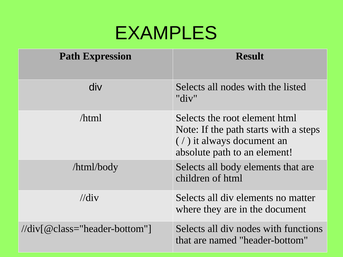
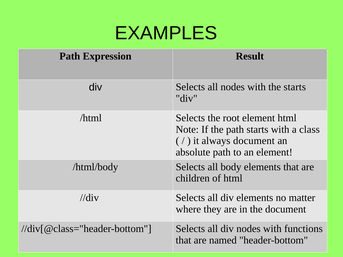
the listed: listed -> starts
steps: steps -> class
